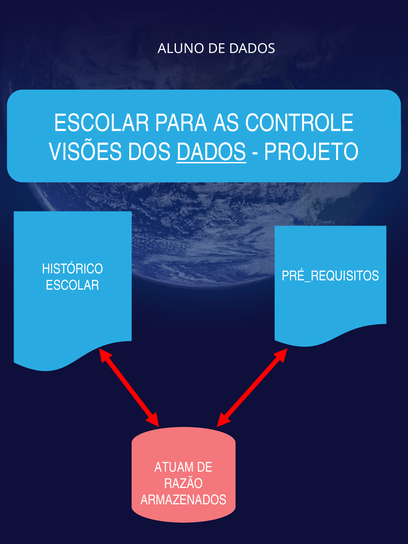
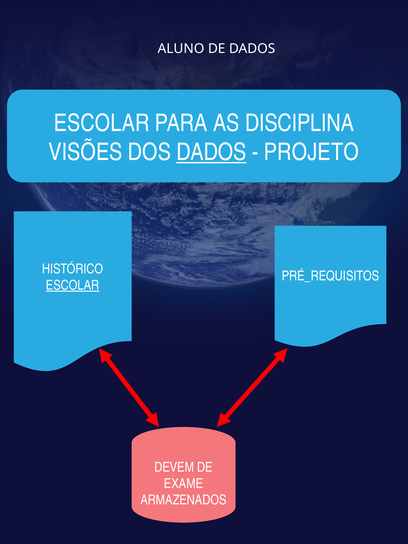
CONTROLE: CONTROLE -> DISCIPLINA
ESCOLAR at (73, 285) underline: none -> present
ATUAM: ATUAM -> DEVEM
RAZÃO: RAZÃO -> EXAME
